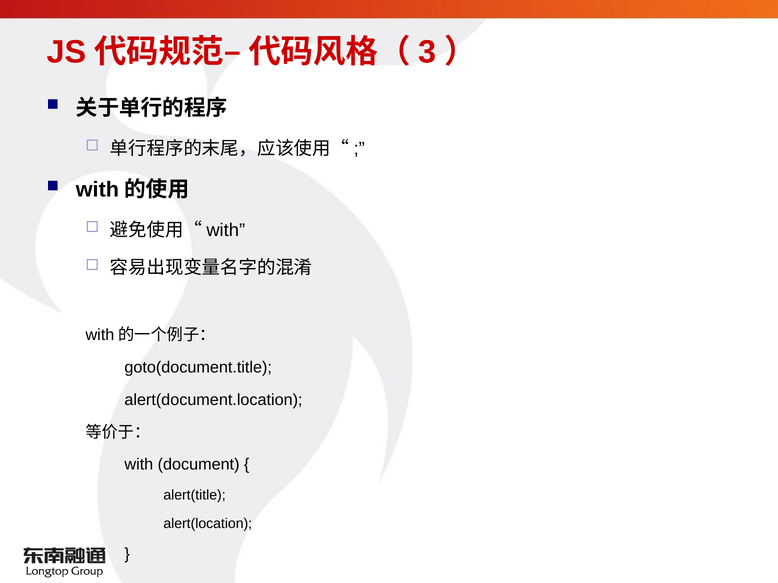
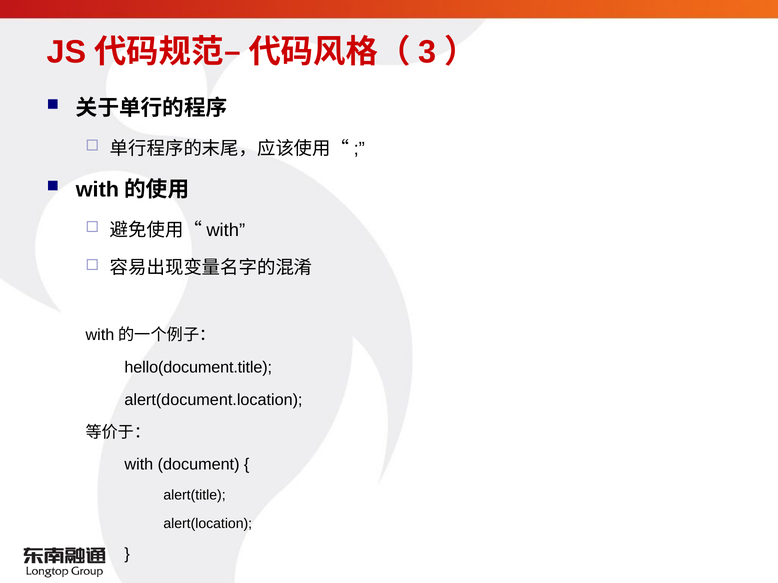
goto(document.title: goto(document.title -> hello(document.title
